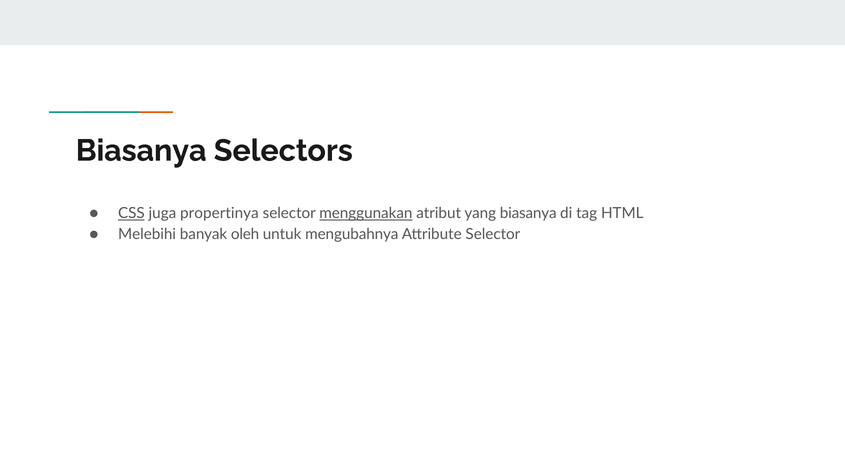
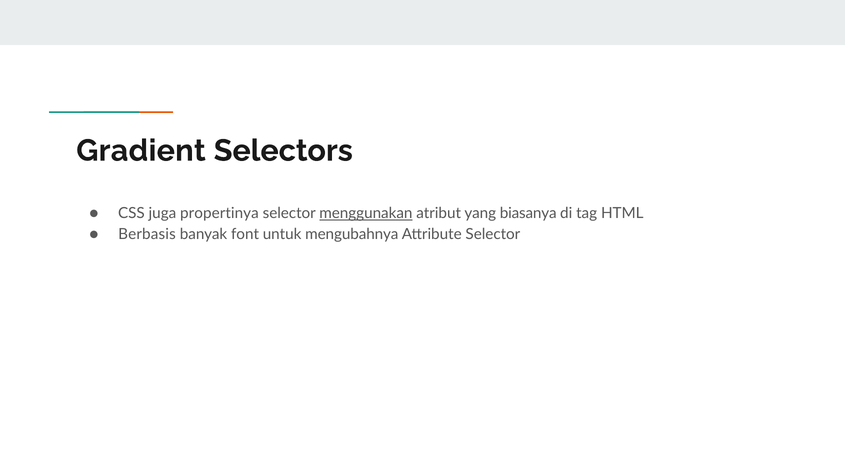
Biasanya at (141, 151): Biasanya -> Gradient
CSS underline: present -> none
Melebihi: Melebihi -> Berbasis
oleh: oleh -> font
